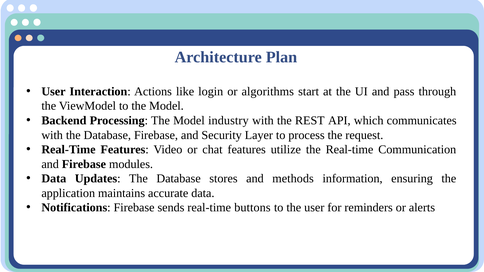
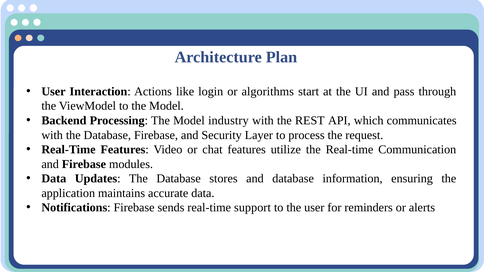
and methods: methods -> database
buttons: buttons -> support
